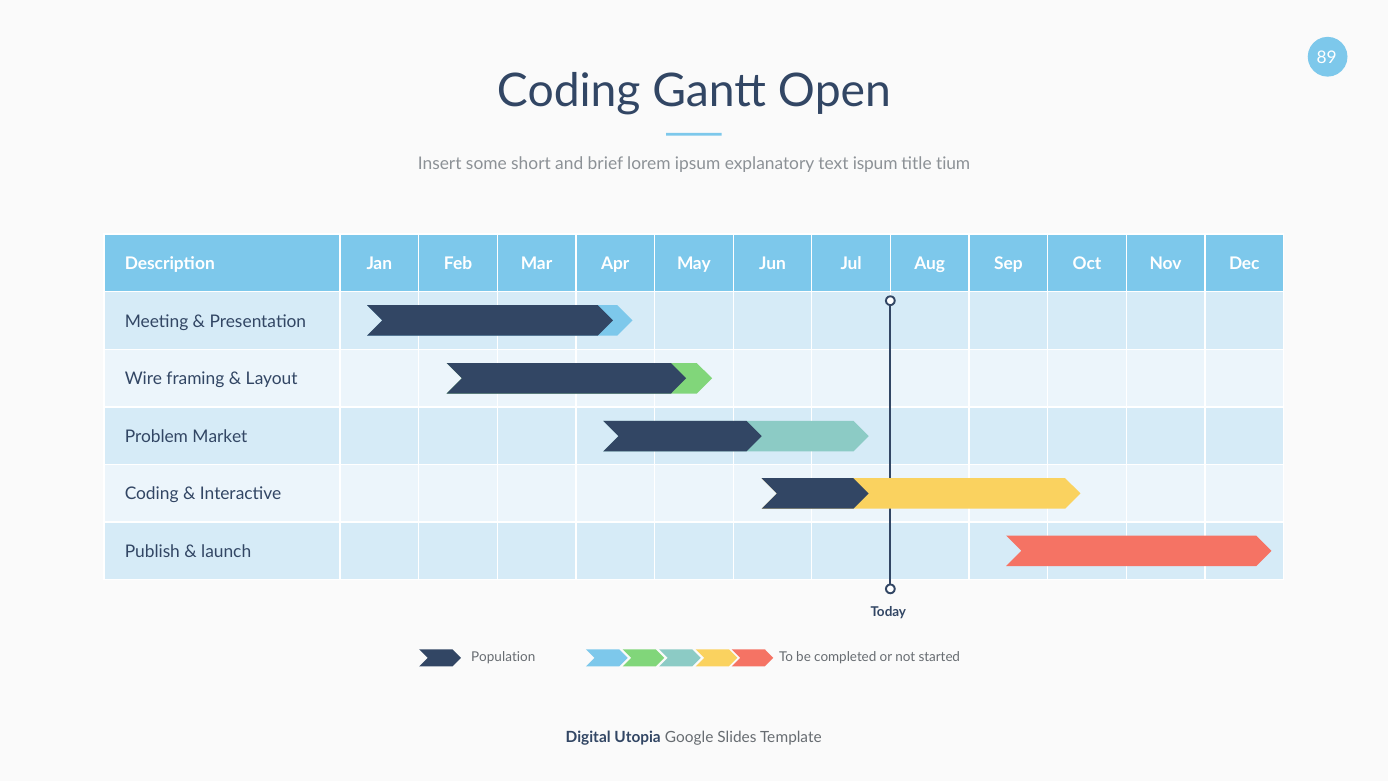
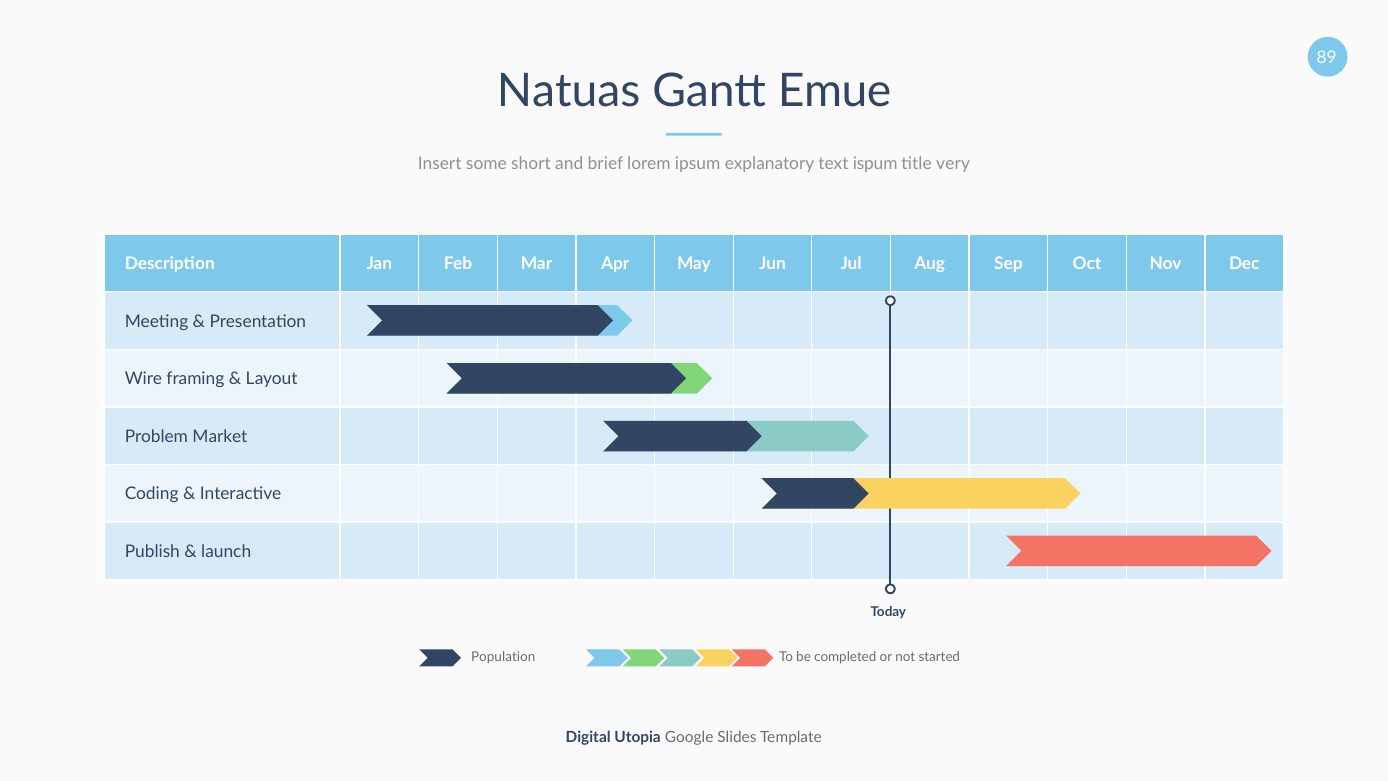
Coding at (569, 91): Coding -> Natuas
Open: Open -> Emue
tium: tium -> very
